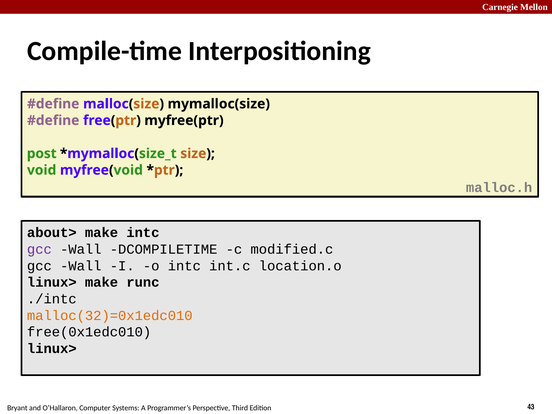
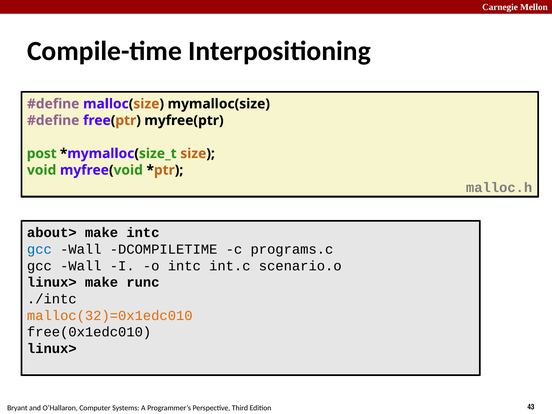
gcc at (39, 249) colour: purple -> blue
modified.c: modified.c -> programs.c
location.o: location.o -> scenario.o
